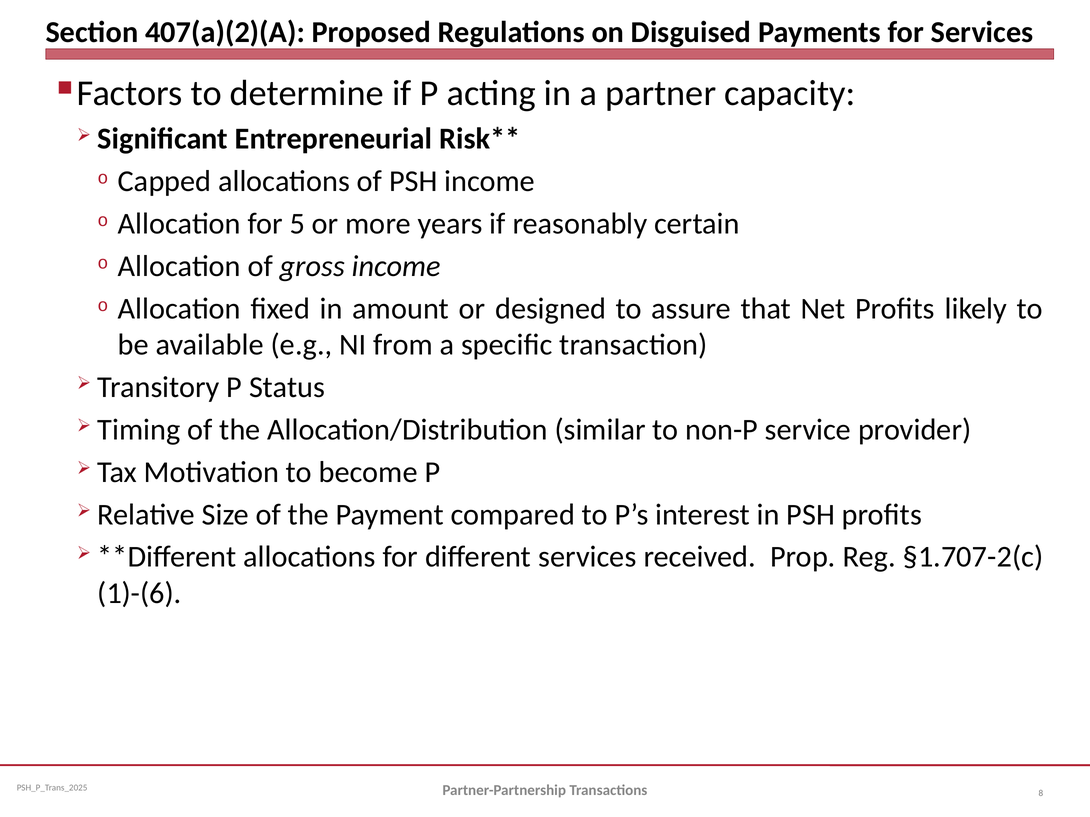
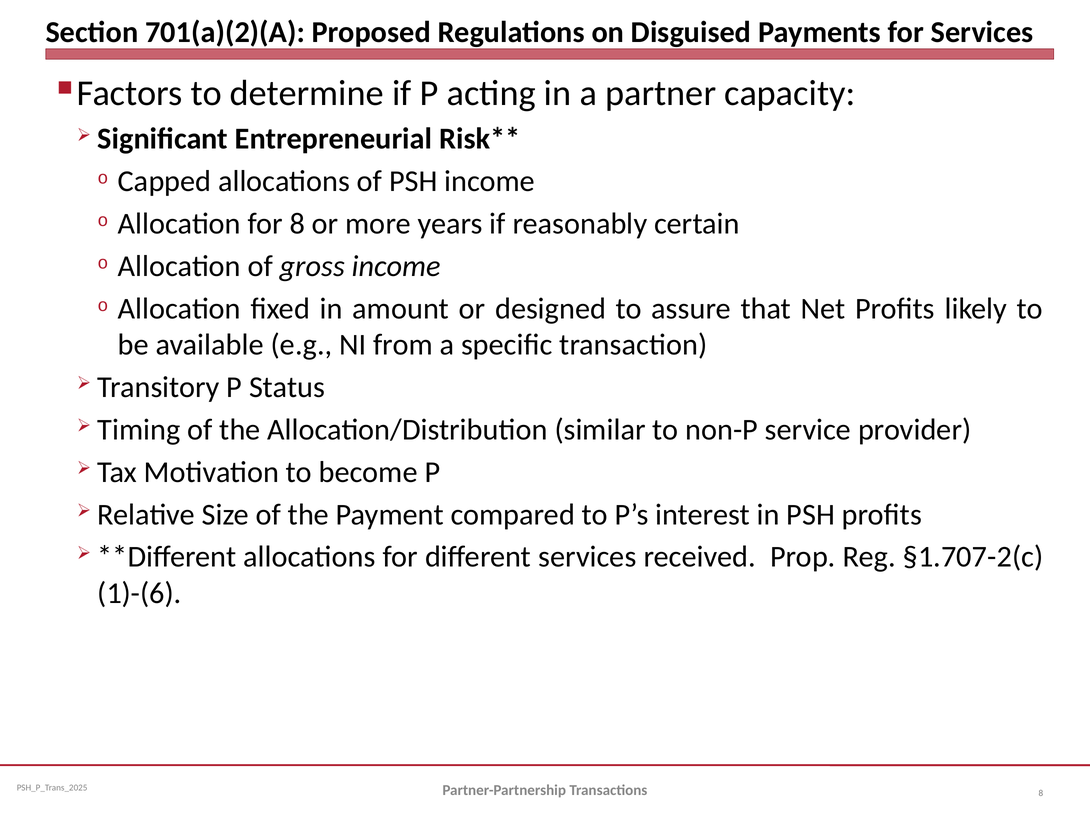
407(a)(2)(A: 407(a)(2)(A -> 701(a)(2)(A
for 5: 5 -> 8
